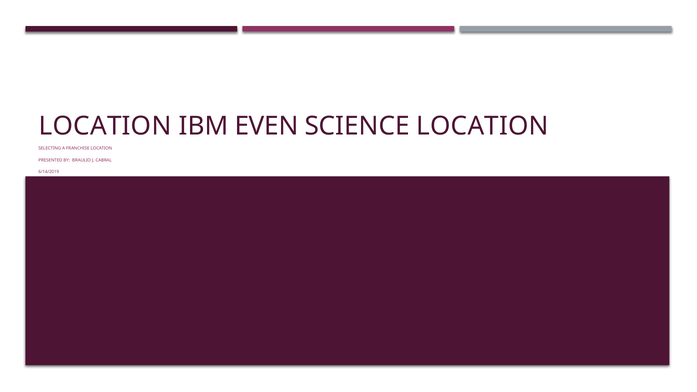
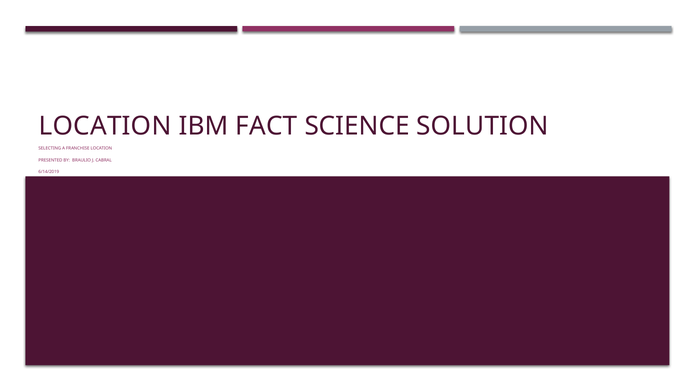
EVEN: EVEN -> FACT
SCIENCE LOCATION: LOCATION -> SOLUTION
